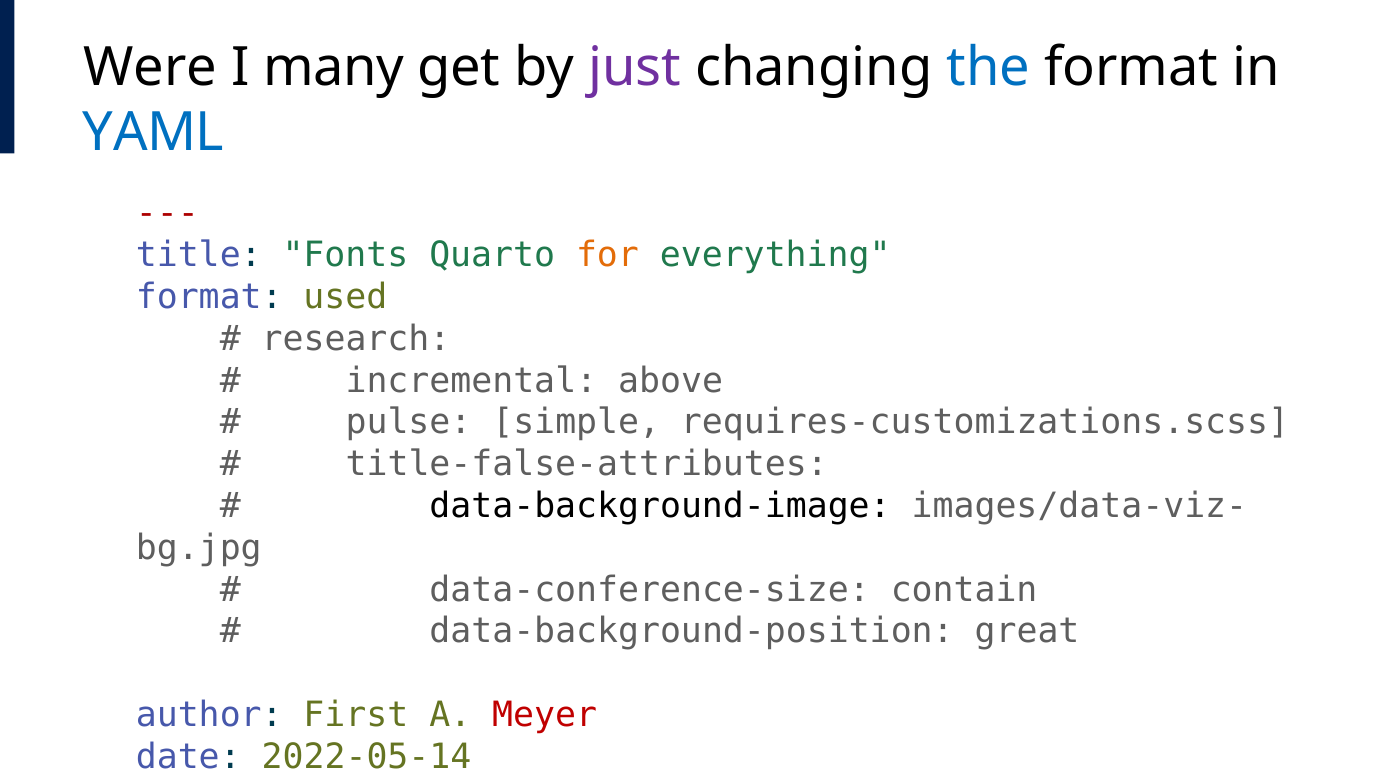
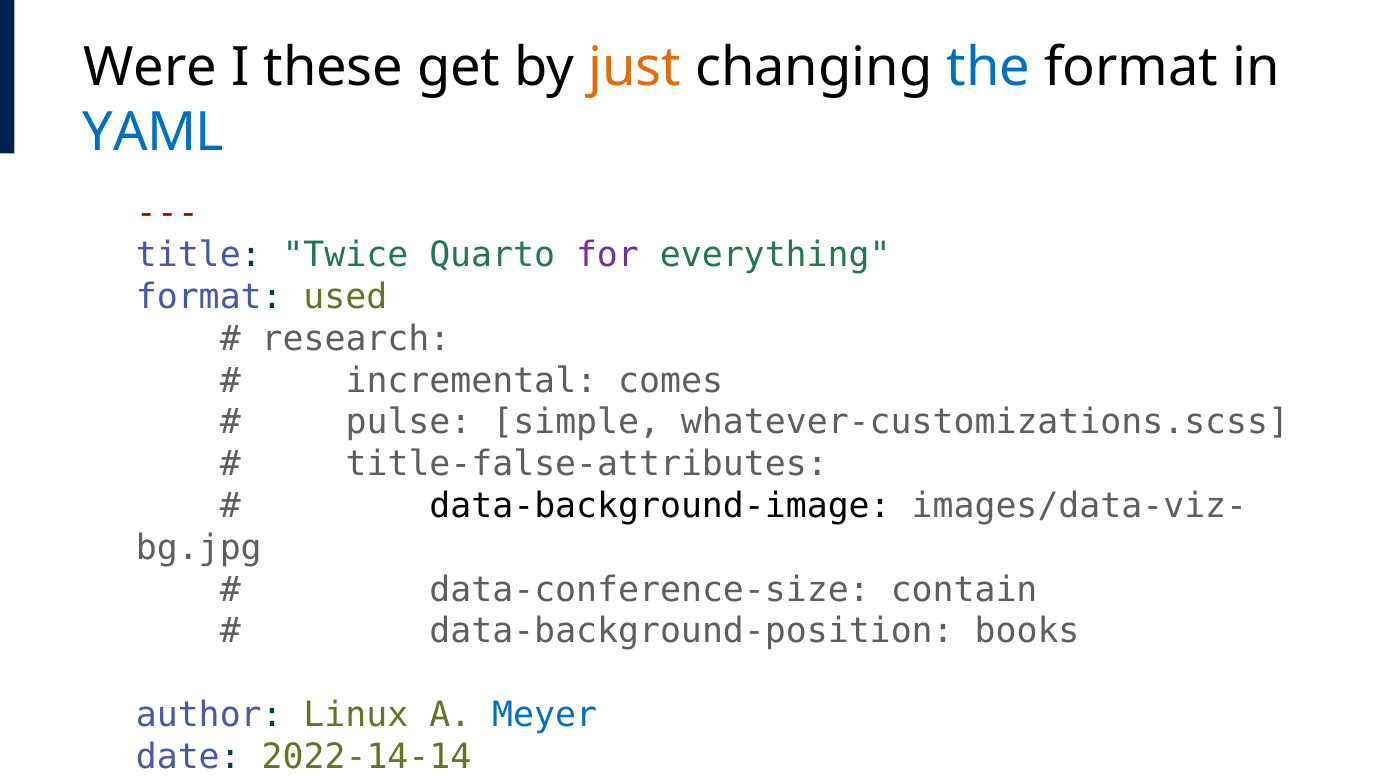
many: many -> these
just colour: purple -> orange
Fonts: Fonts -> Twice
for colour: orange -> purple
above: above -> comes
requires-customizations.scss: requires-customizations.scss -> whatever-customizations.scss
great: great -> books
First: First -> Linux
Meyer colour: red -> blue
2022-05-14: 2022-05-14 -> 2022-14-14
